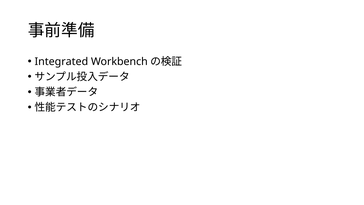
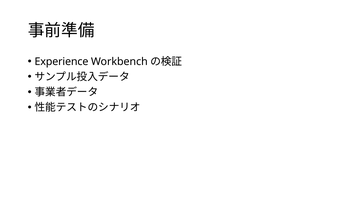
Integrated: Integrated -> Experience
